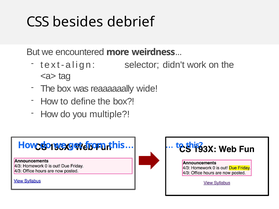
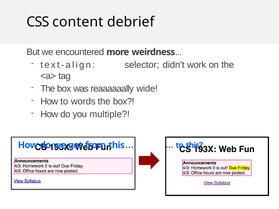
besides: besides -> content
define: define -> words
